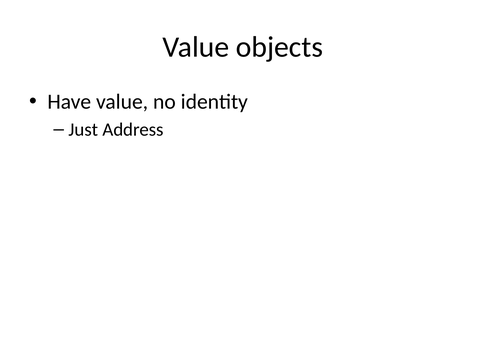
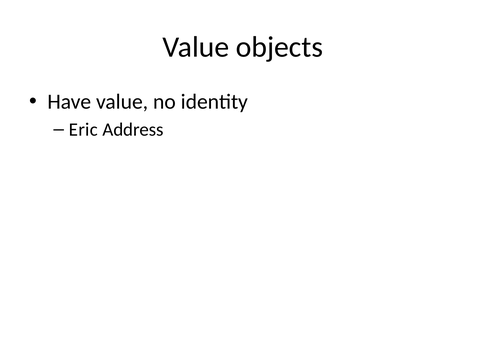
Just: Just -> Eric
